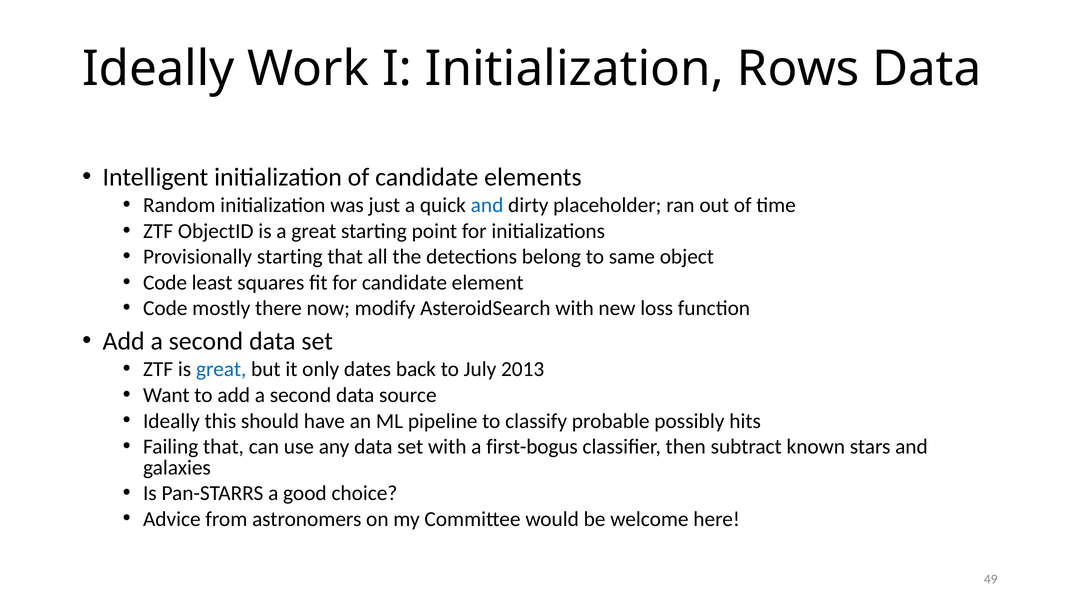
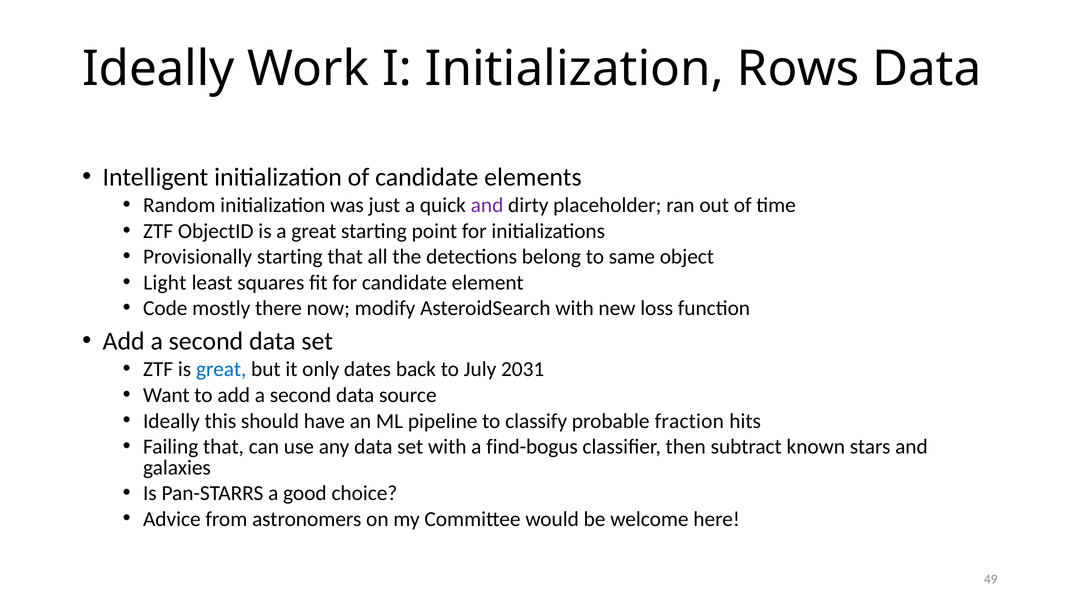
and at (487, 205) colour: blue -> purple
Code at (165, 283): Code -> Light
2013: 2013 -> 2031
possibly: possibly -> fraction
first-bogus: first-bogus -> find-bogus
